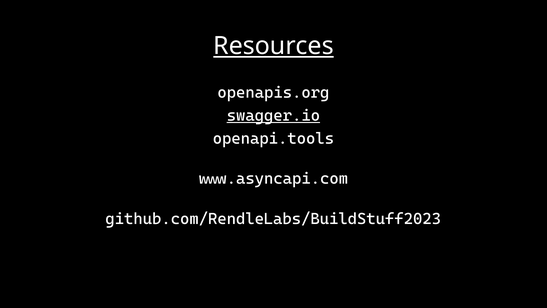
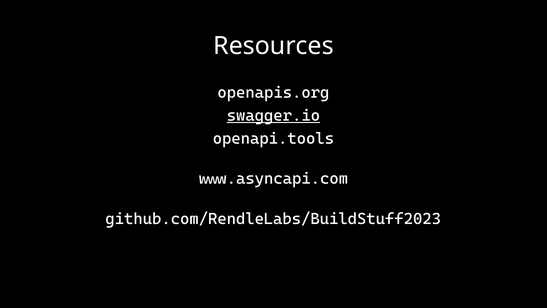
Resources underline: present -> none
